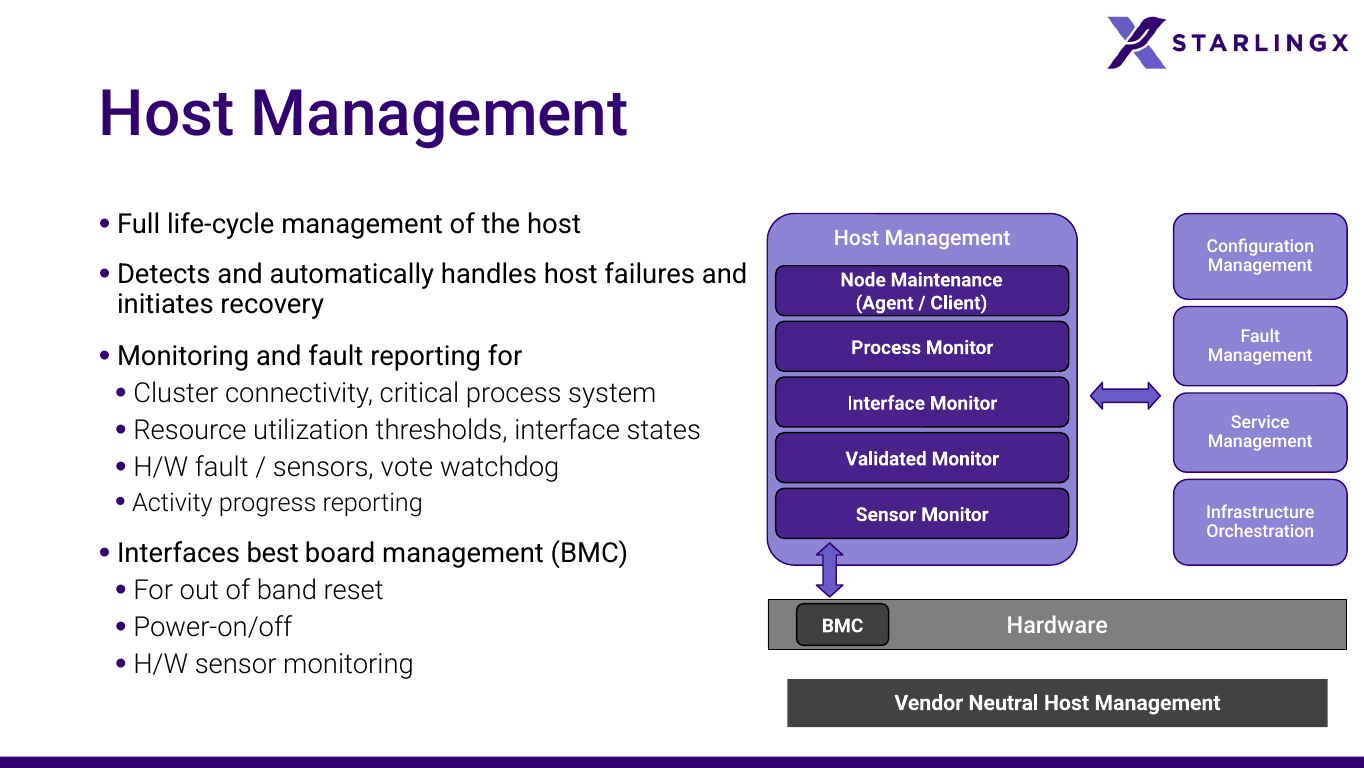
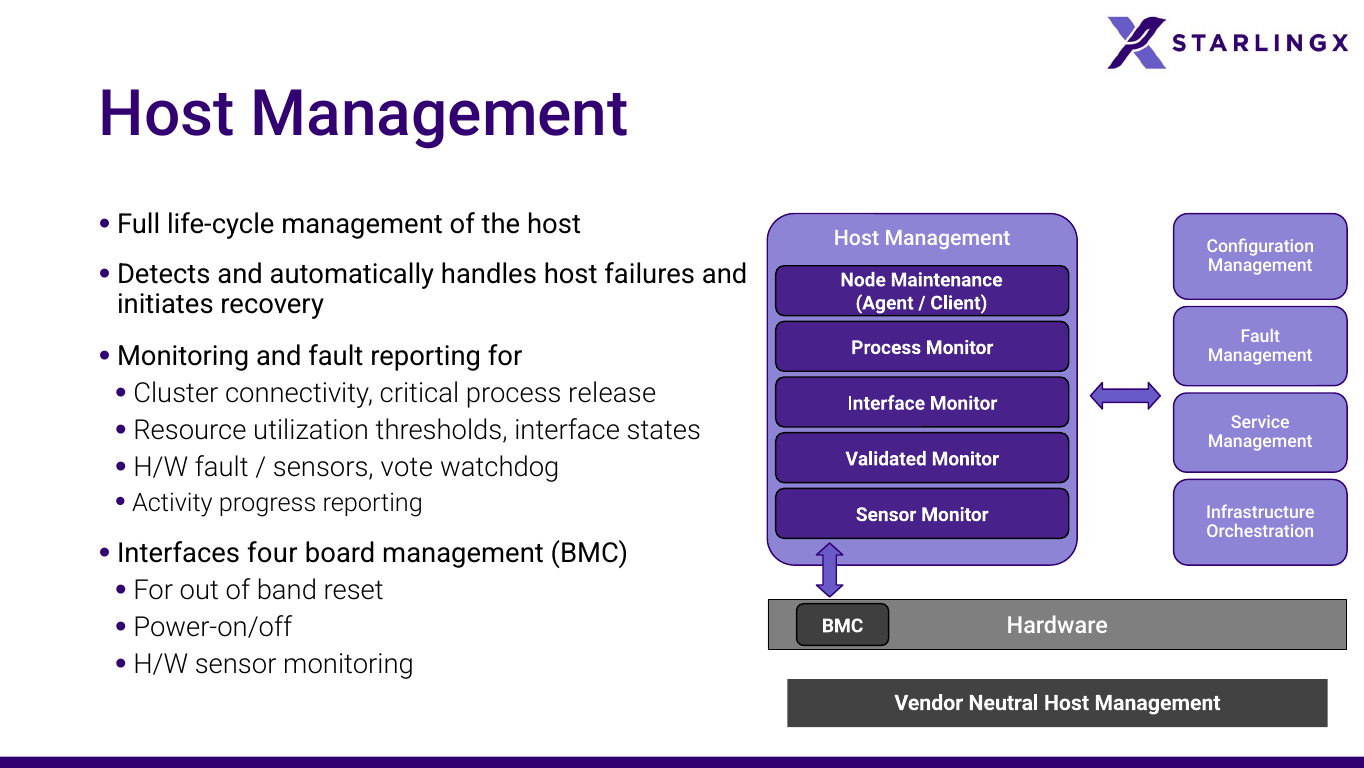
system: system -> release
best: best -> four
